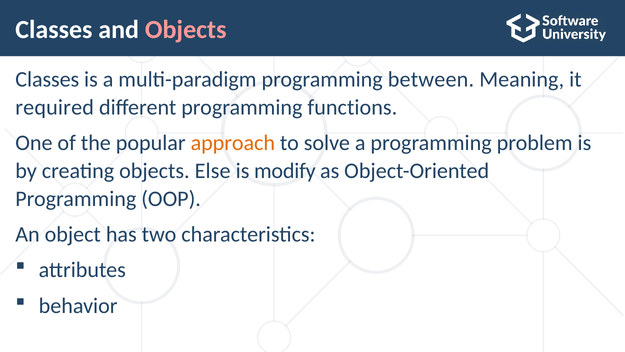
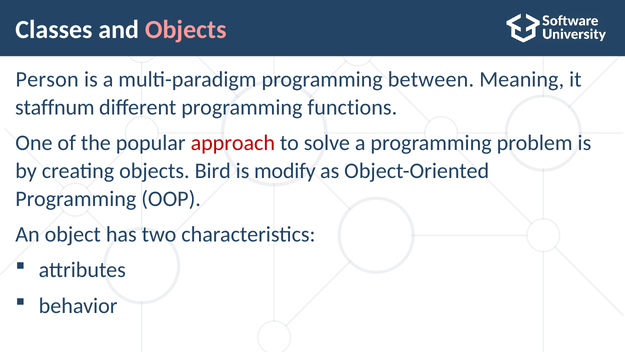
Classes at (47, 79): Classes -> Person
required: required -> staffnum
approach colour: orange -> red
Else: Else -> Bird
